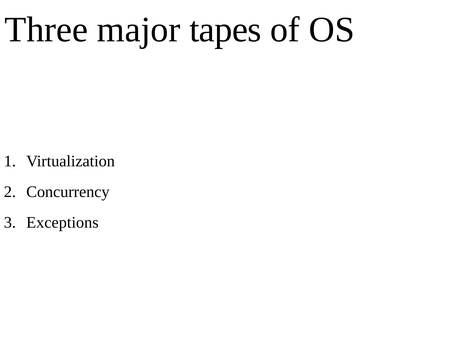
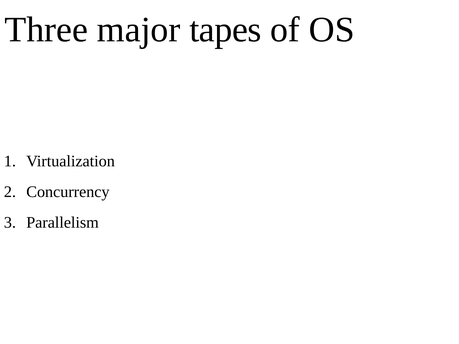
Exceptions: Exceptions -> Parallelism
